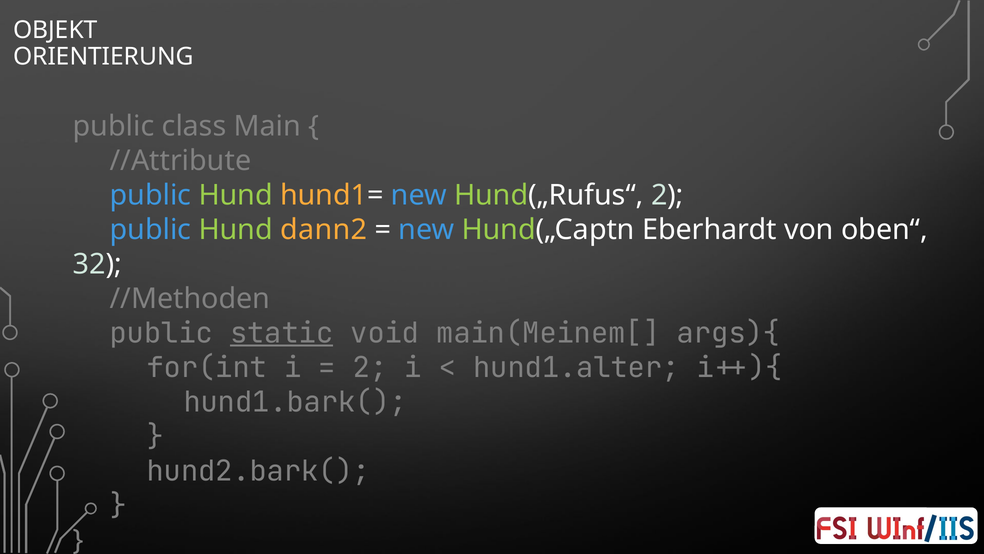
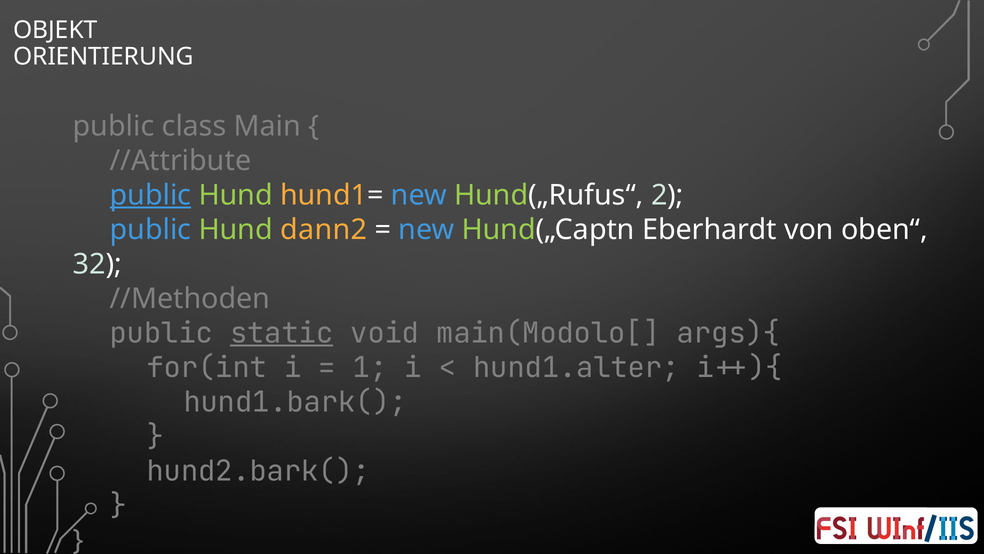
public at (151, 195) underline: none -> present
main(Meinem[: main(Meinem[ -> main(Modolo[
2 at (370, 367): 2 -> 1
